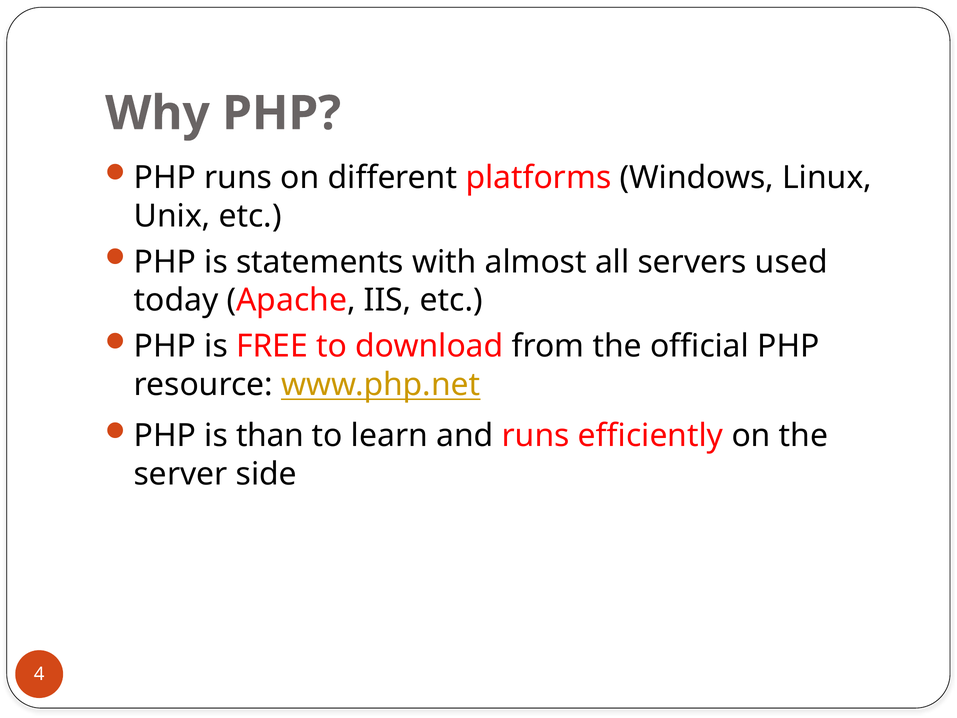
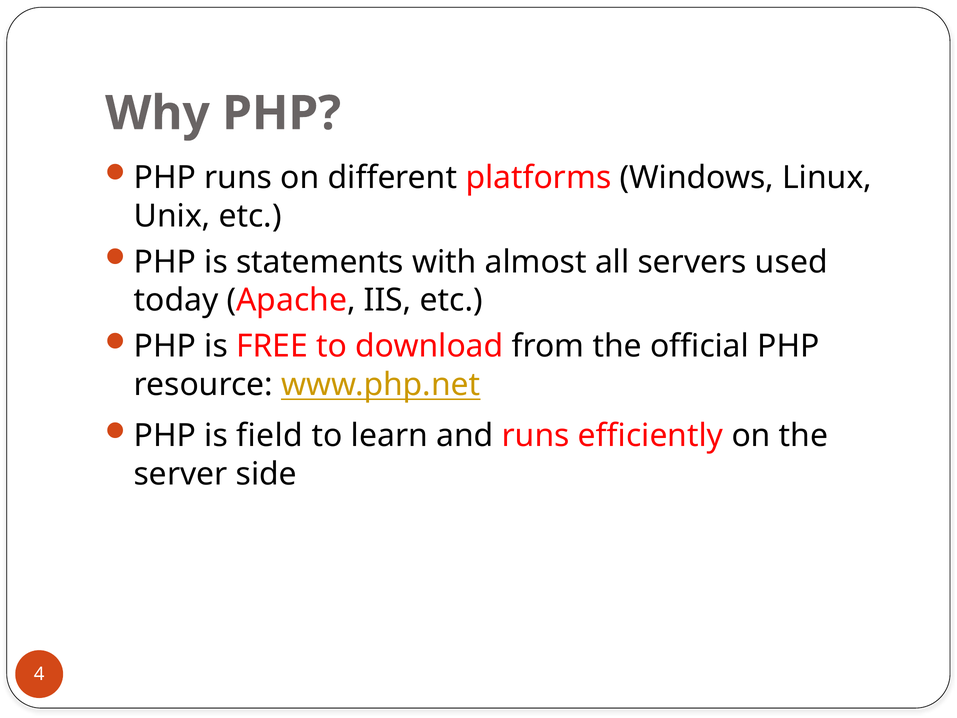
than: than -> field
